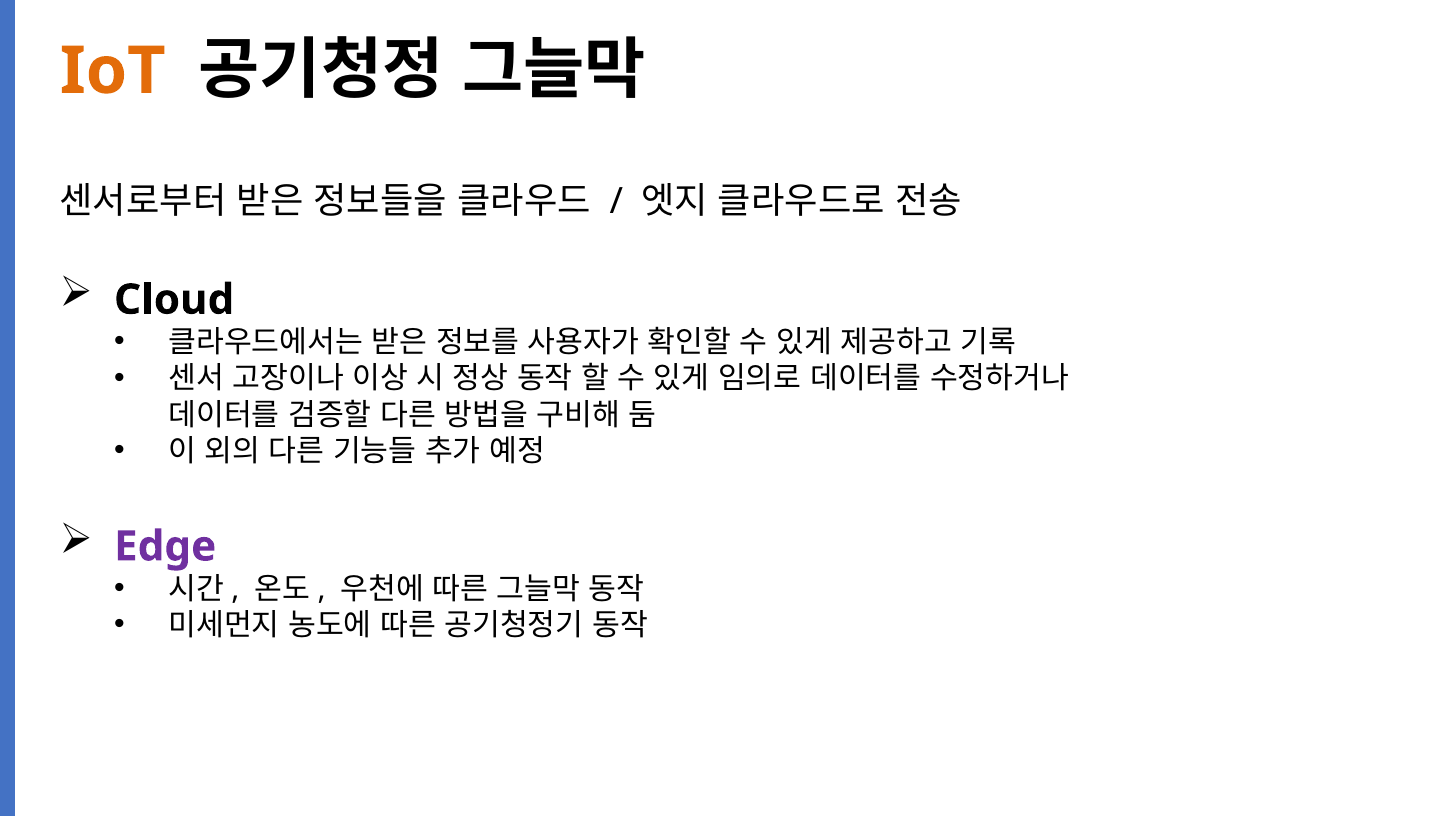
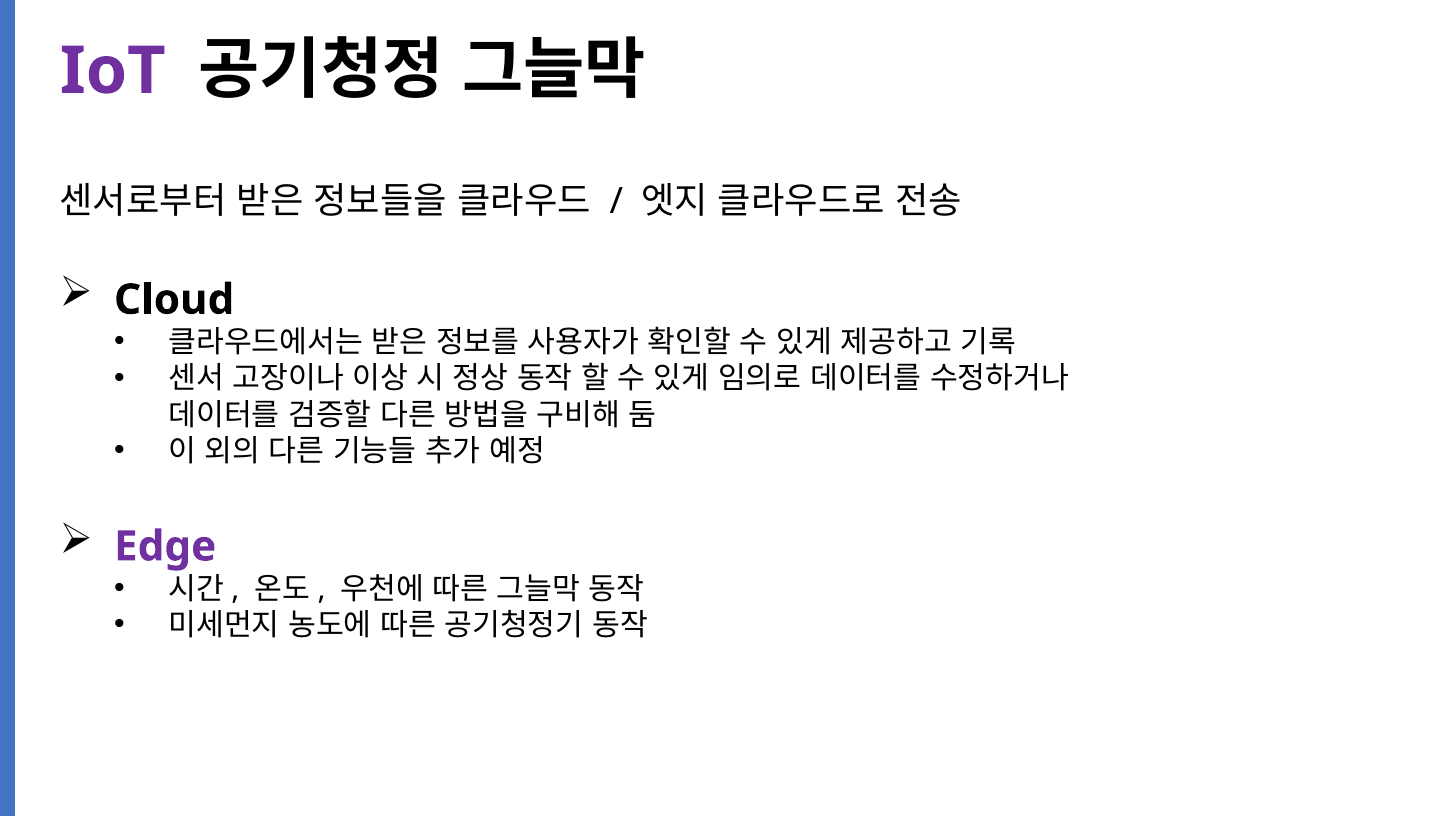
IoT colour: orange -> purple
